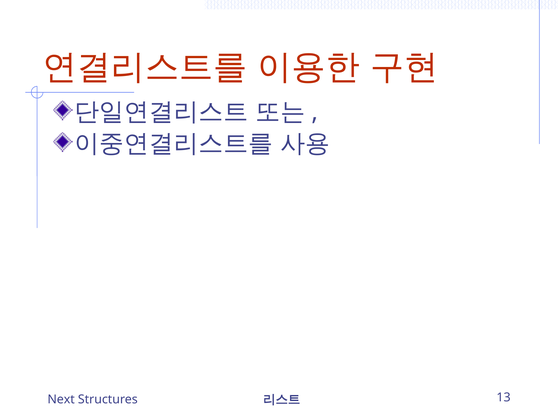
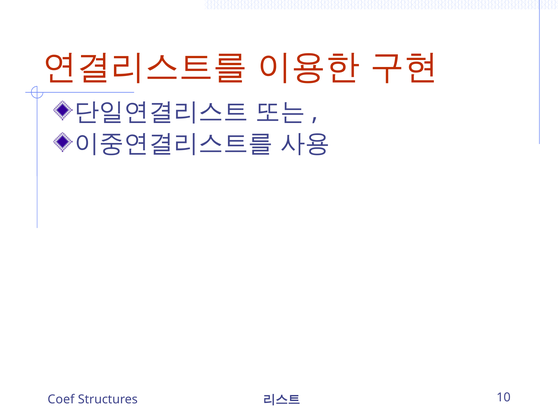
Next: Next -> Coef
13: 13 -> 10
